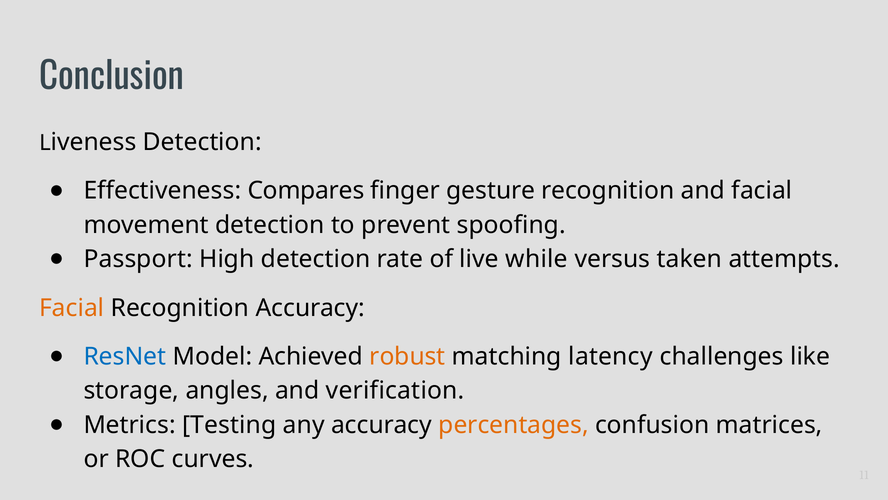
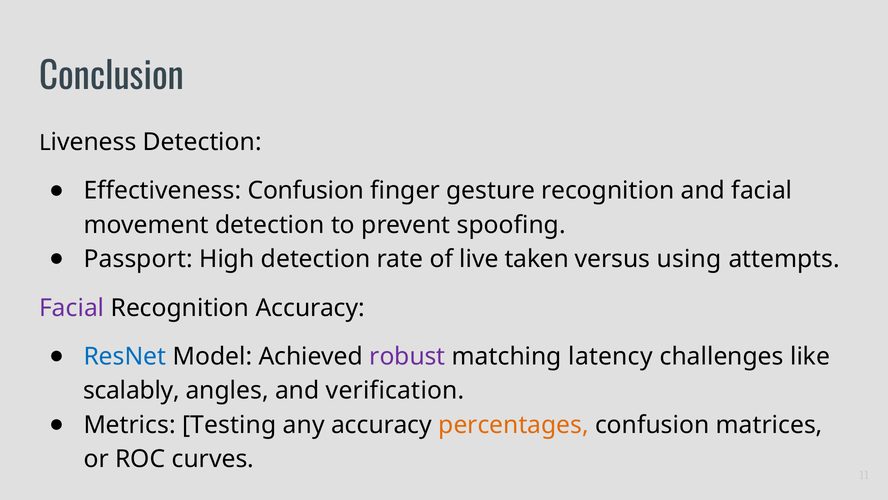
Effectiveness Compares: Compares -> Confusion
while: while -> taken
taken: taken -> using
Facial at (72, 308) colour: orange -> purple
robust colour: orange -> purple
storage: storage -> scalably
